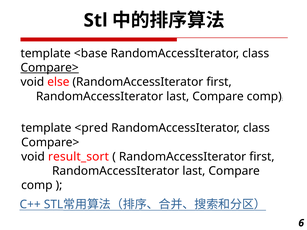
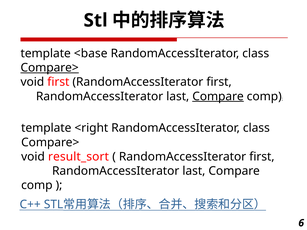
void else: else -> first
Compare at (218, 96) underline: none -> present
<pred: <pred -> <right
